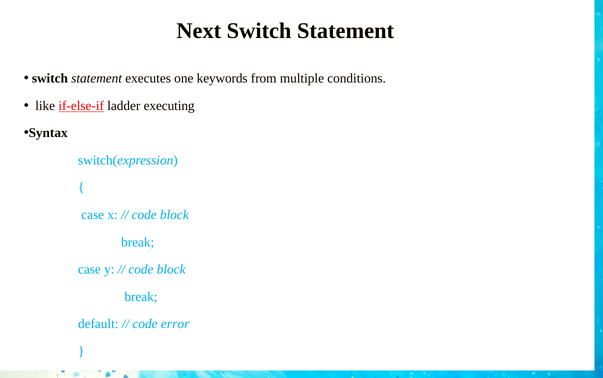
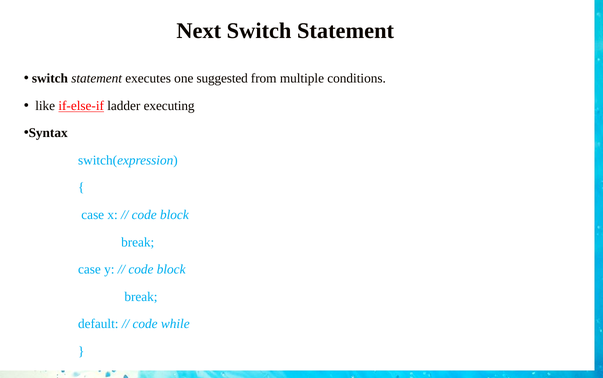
keywords: keywords -> suggested
error: error -> while
